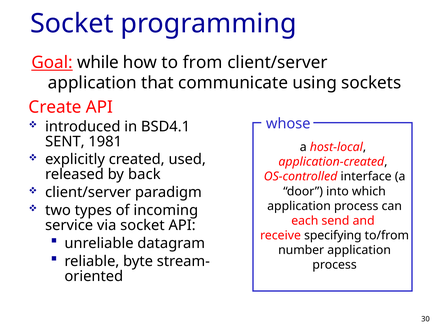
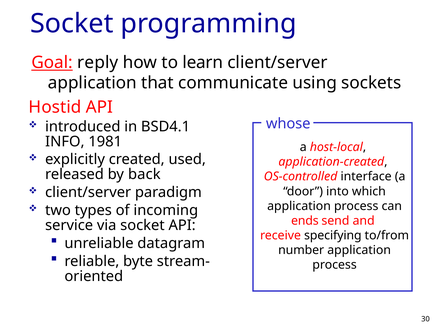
while: while -> reply
from: from -> learn
Create: Create -> Hostid
SENT: SENT -> INFO
each: each -> ends
